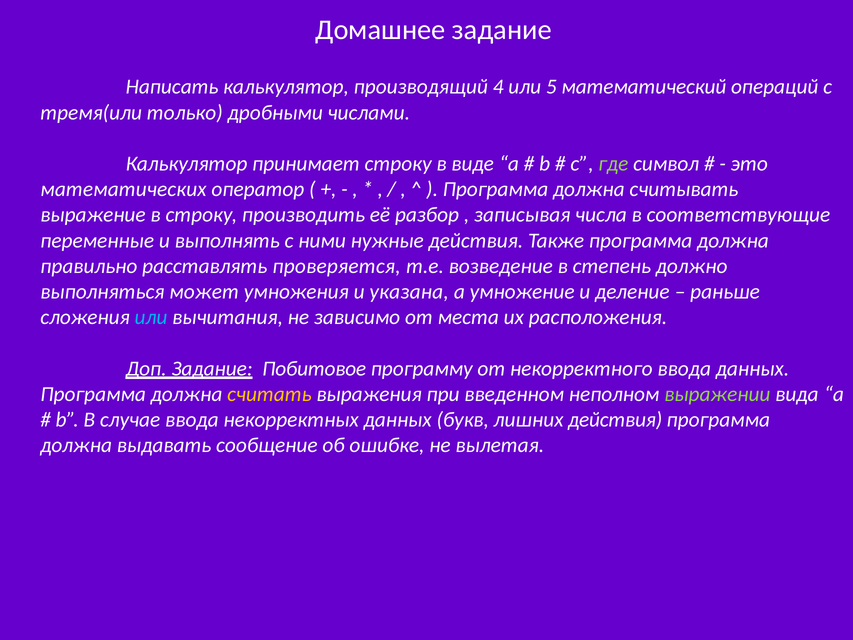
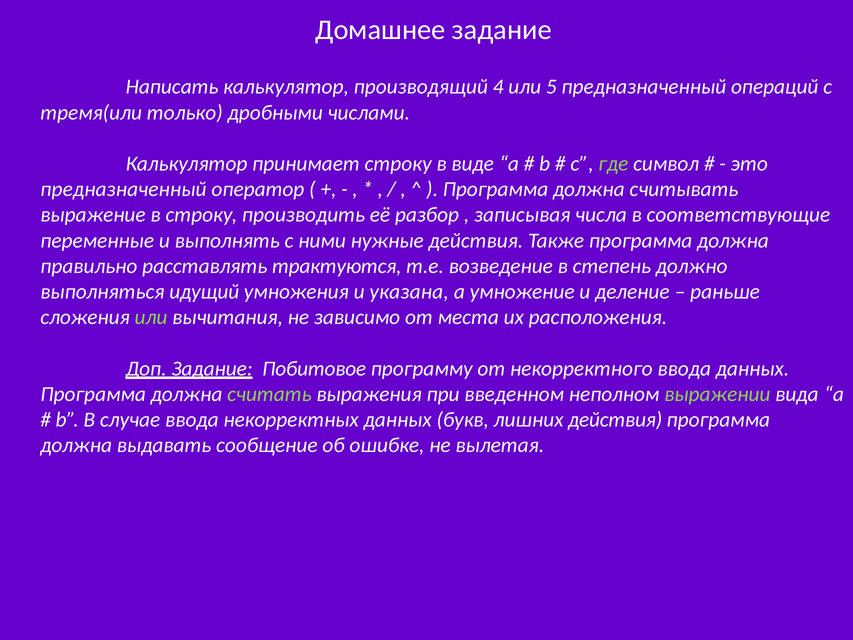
5 математический: математический -> предназначенный
математических at (123, 189): математических -> предназначенный
проверяется: проверяется -> трактуются
может: может -> идущий
или at (151, 317) colour: light blue -> light green
считать colour: yellow -> light green
